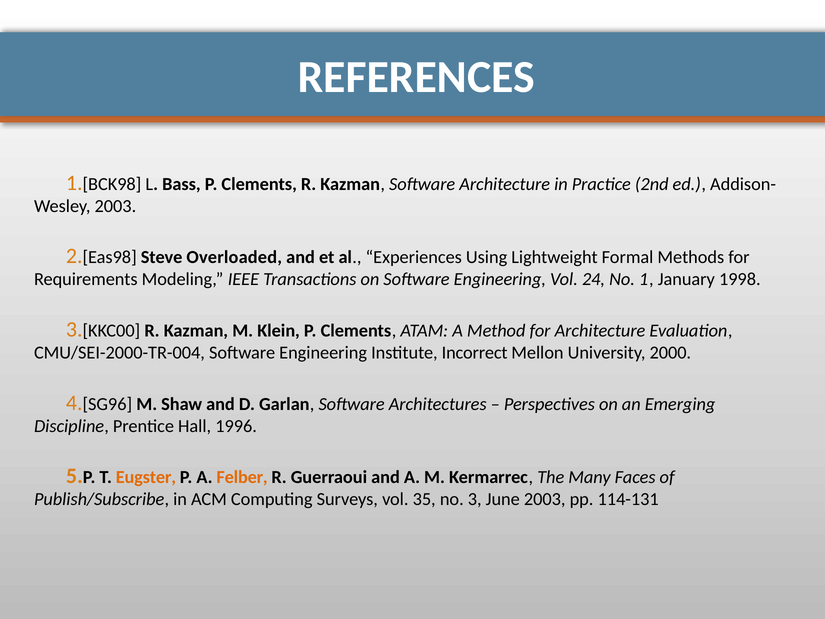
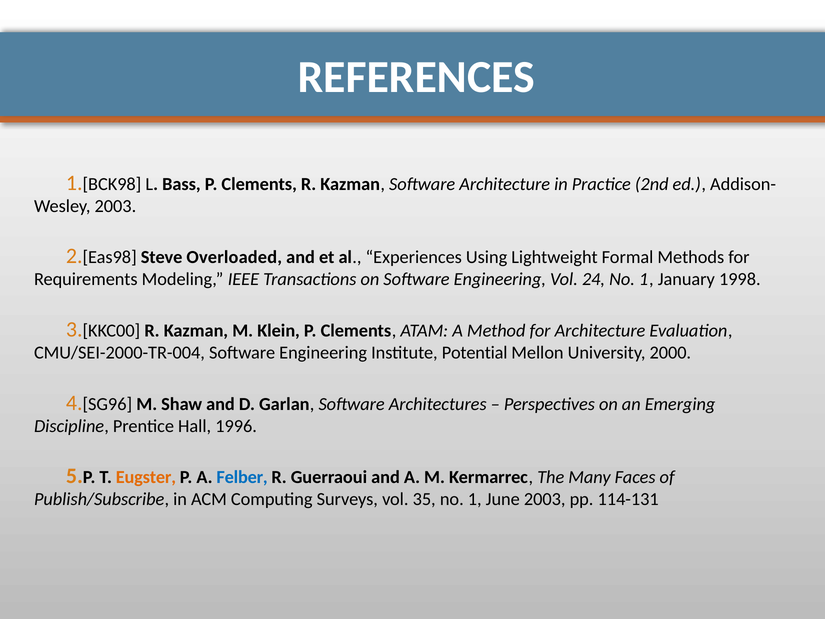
Incorrect: Incorrect -> Potential
Felber colour: orange -> blue
35 no 3: 3 -> 1
